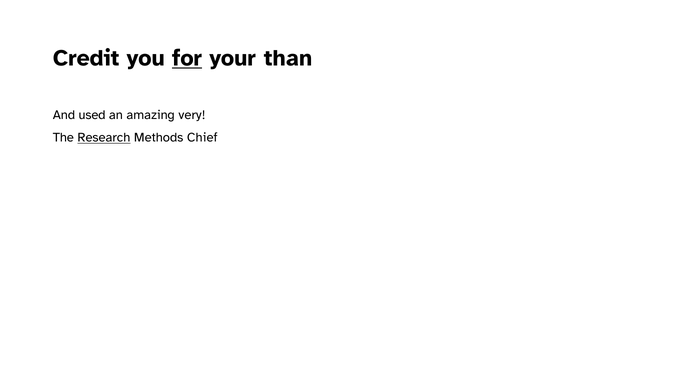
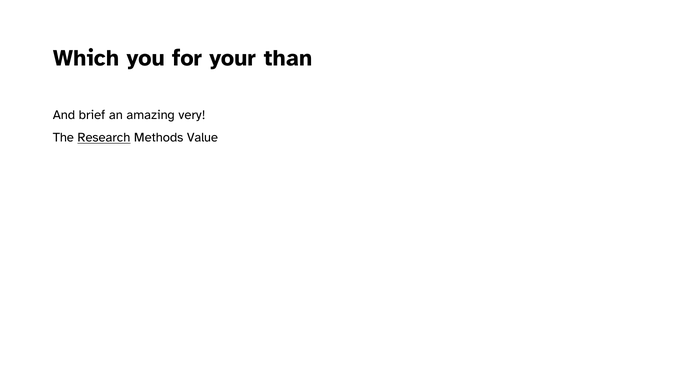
Credit: Credit -> Which
for underline: present -> none
used: used -> brief
Chief: Chief -> Value
